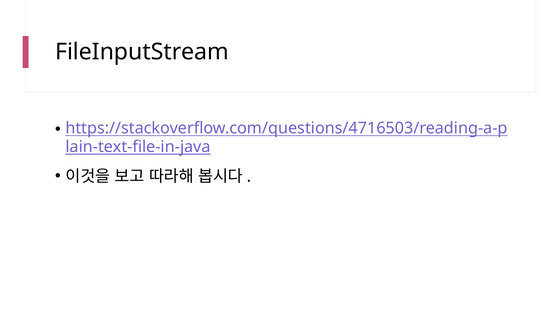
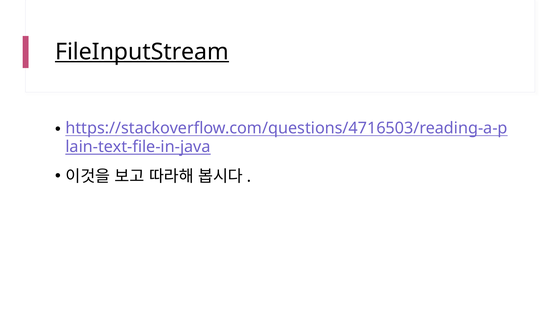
FileInputStream underline: none -> present
